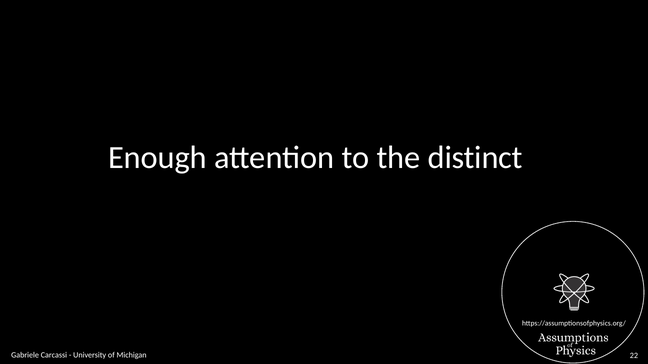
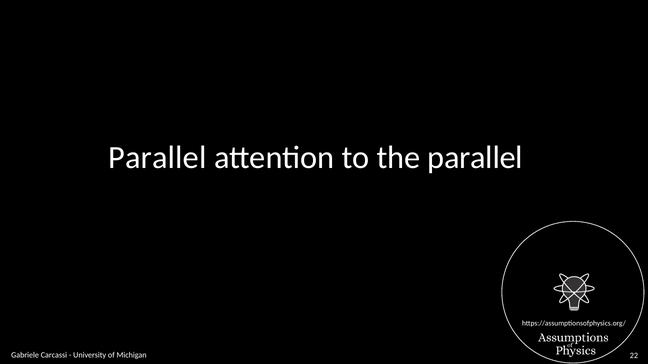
Enough at (157, 158): Enough -> Parallel
the distinct: distinct -> parallel
